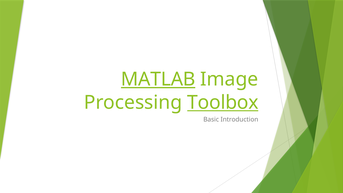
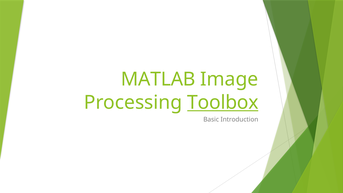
MATLAB underline: present -> none
